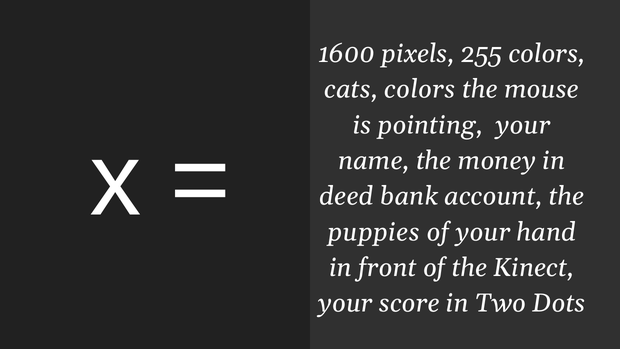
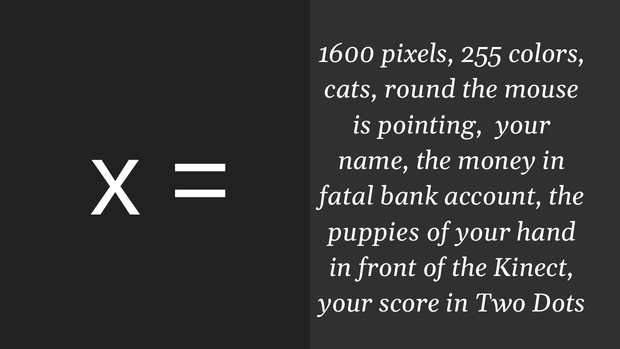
cats colors: colors -> round
deed: deed -> fatal
